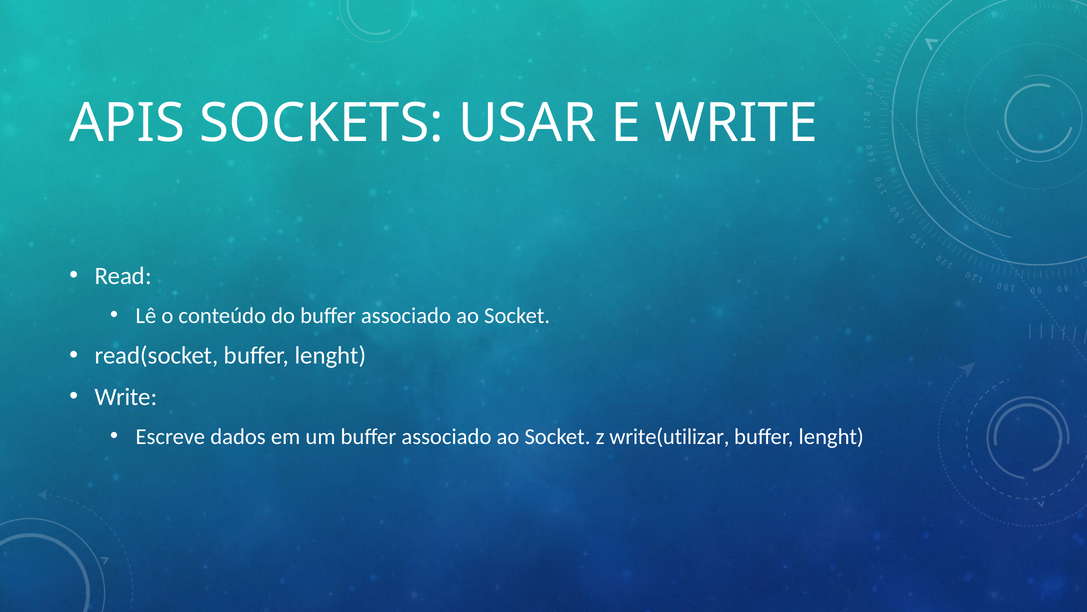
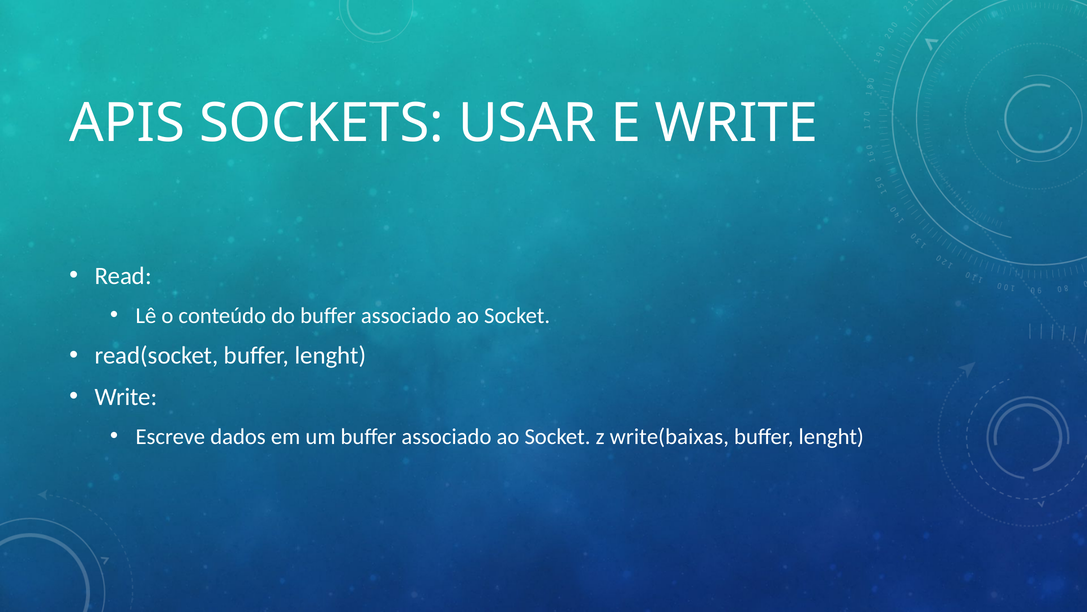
write(utilizar: write(utilizar -> write(baixas
